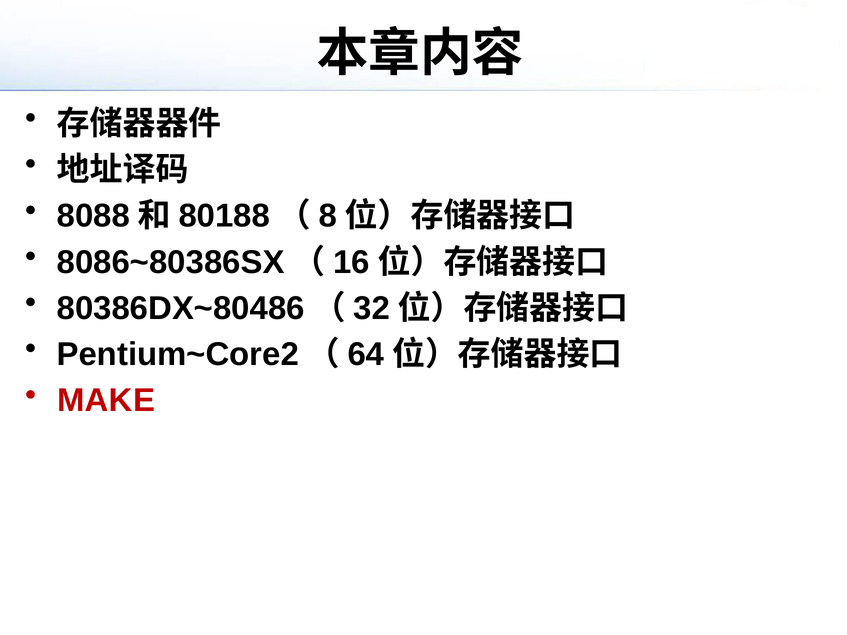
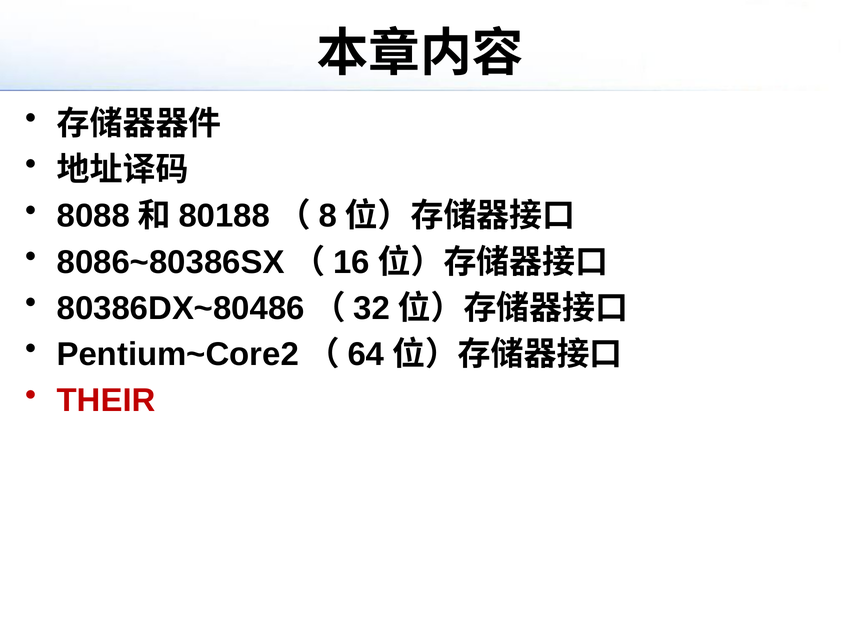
MAKE: MAKE -> THEIR
